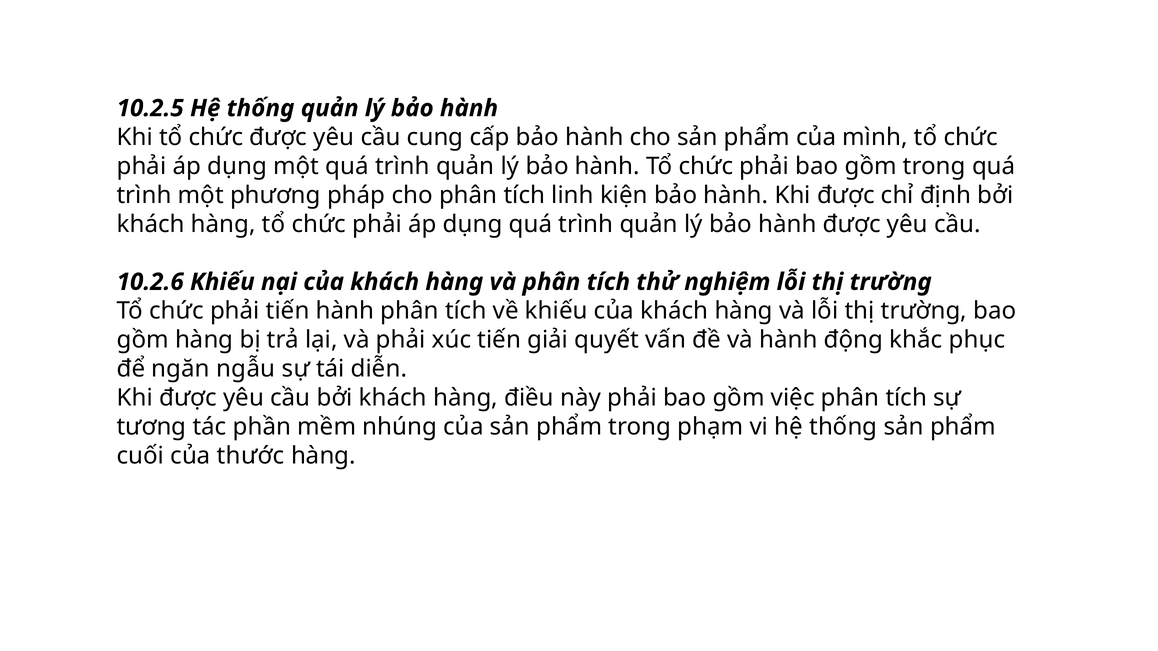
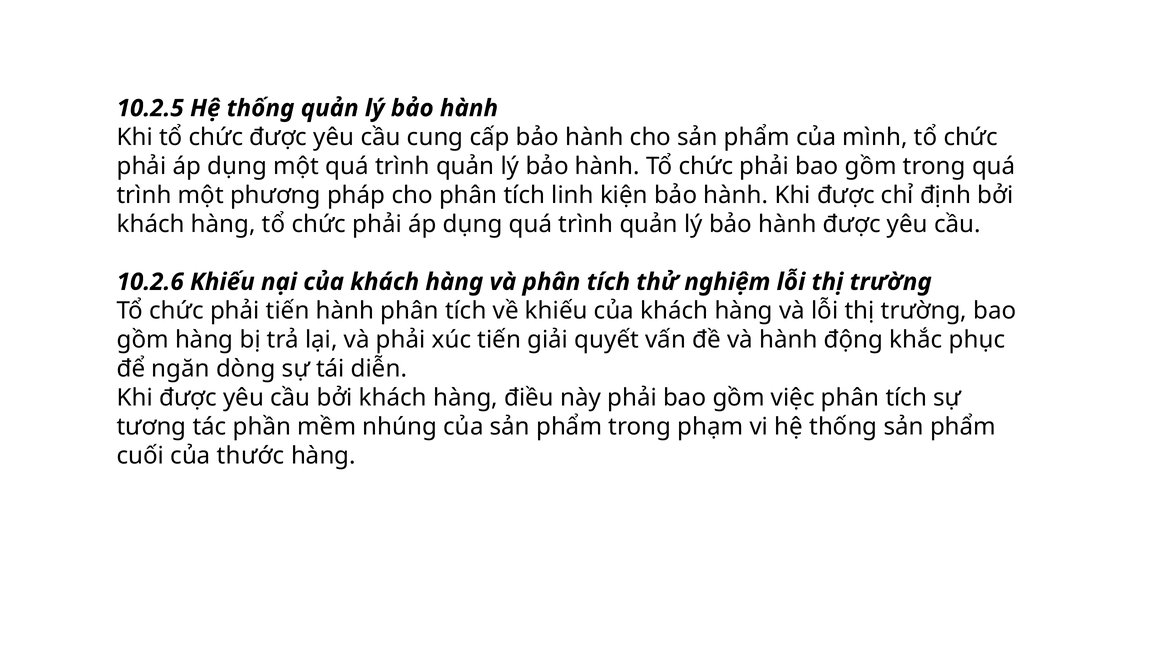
ngẫu: ngẫu -> dòng
